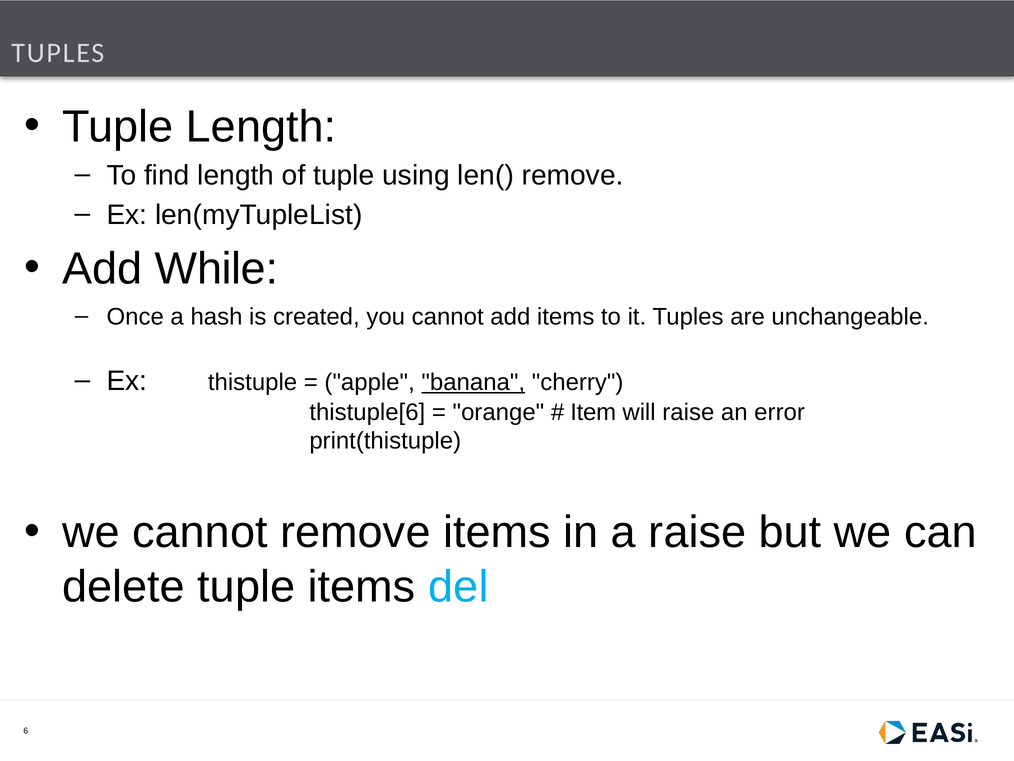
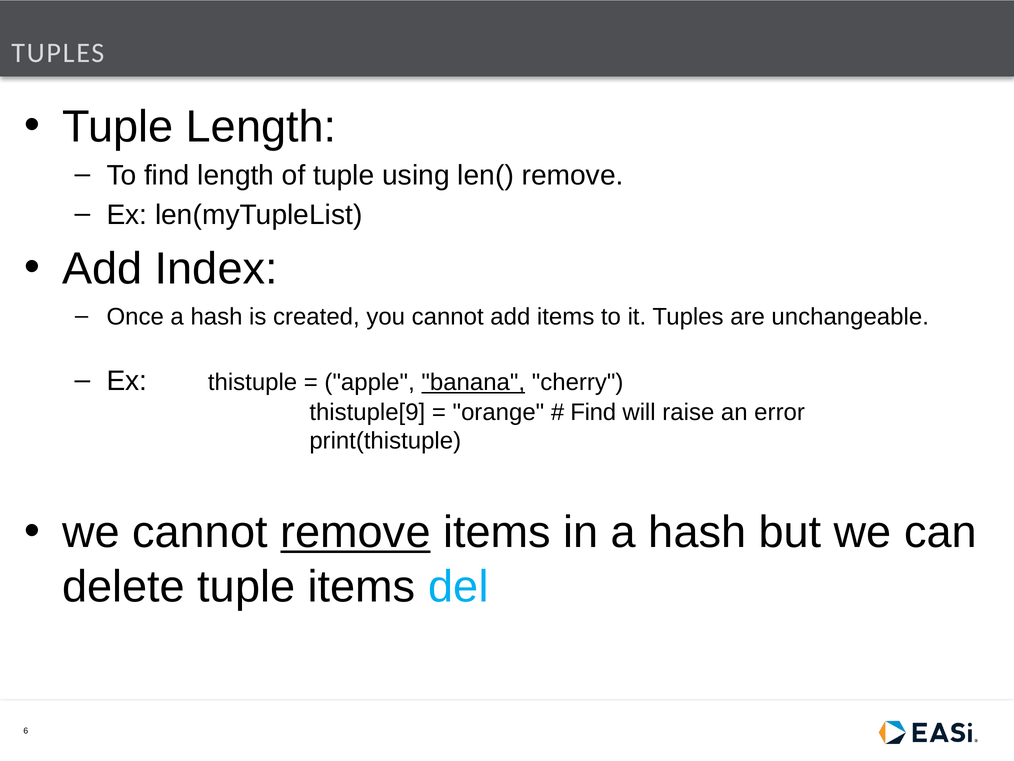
While: While -> Index
thistuple[6: thistuple[6 -> thistuple[9
Item at (593, 412): Item -> Find
remove at (355, 532) underline: none -> present
in a raise: raise -> hash
